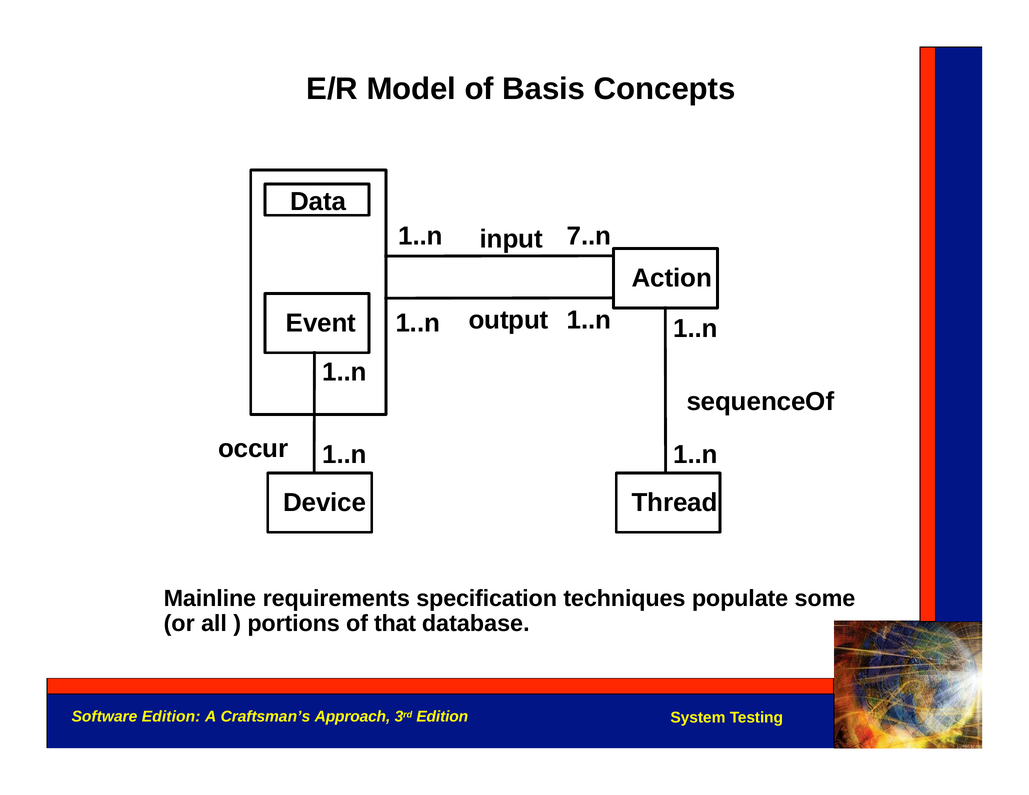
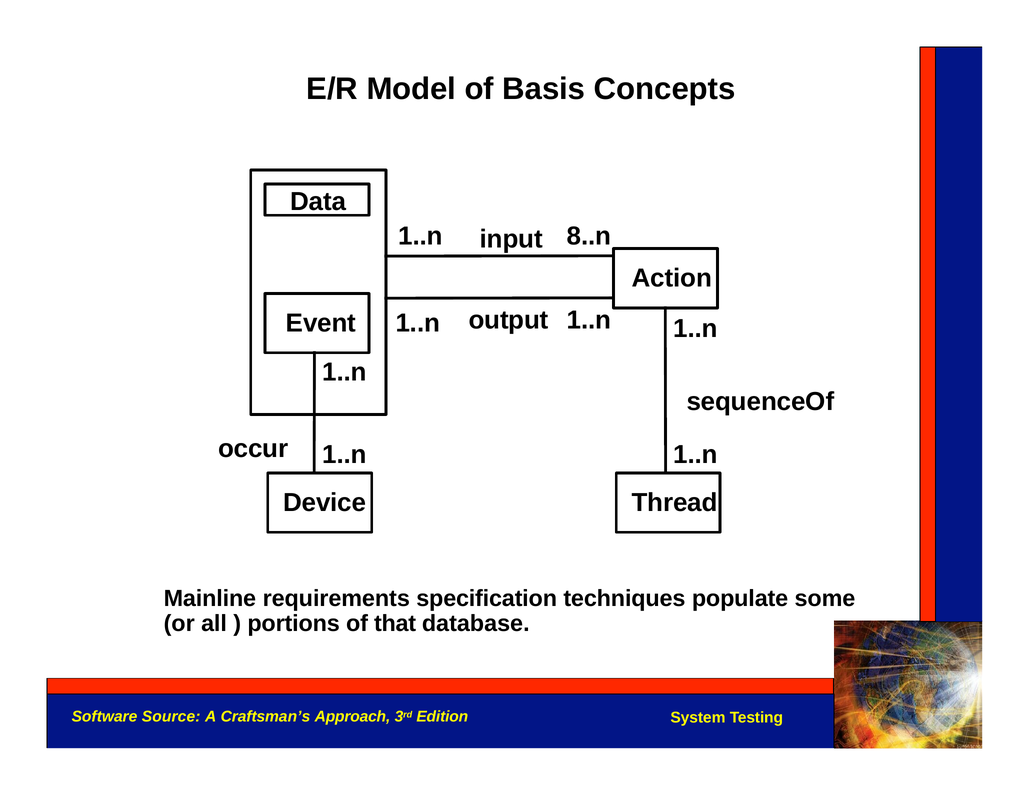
7..n: 7..n -> 8..n
Software Edition: Edition -> Source
